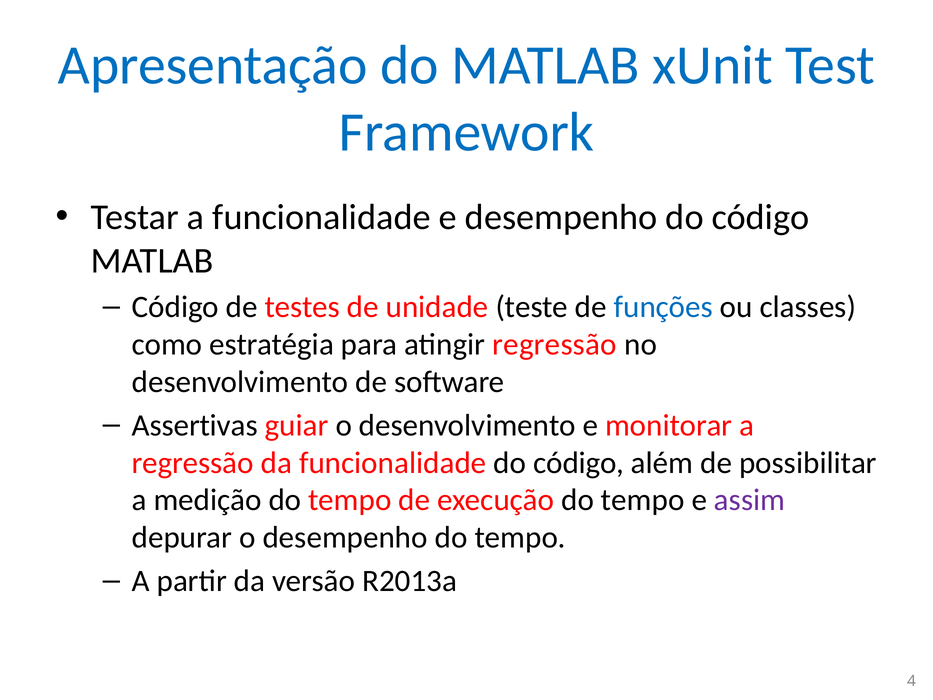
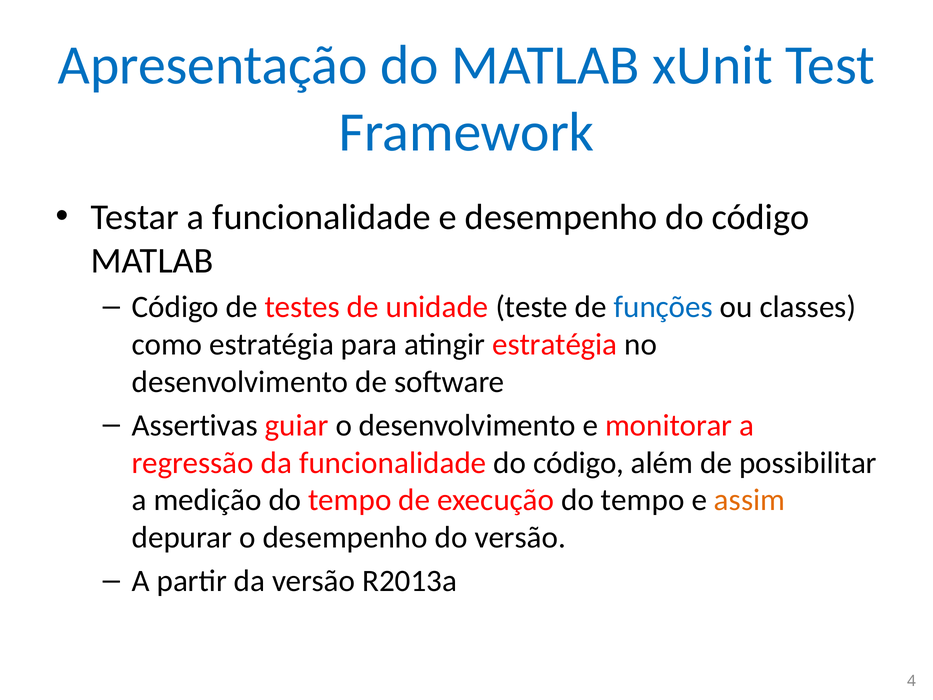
atingir regressão: regressão -> estratégia
assim colour: purple -> orange
desempenho do tempo: tempo -> versão
